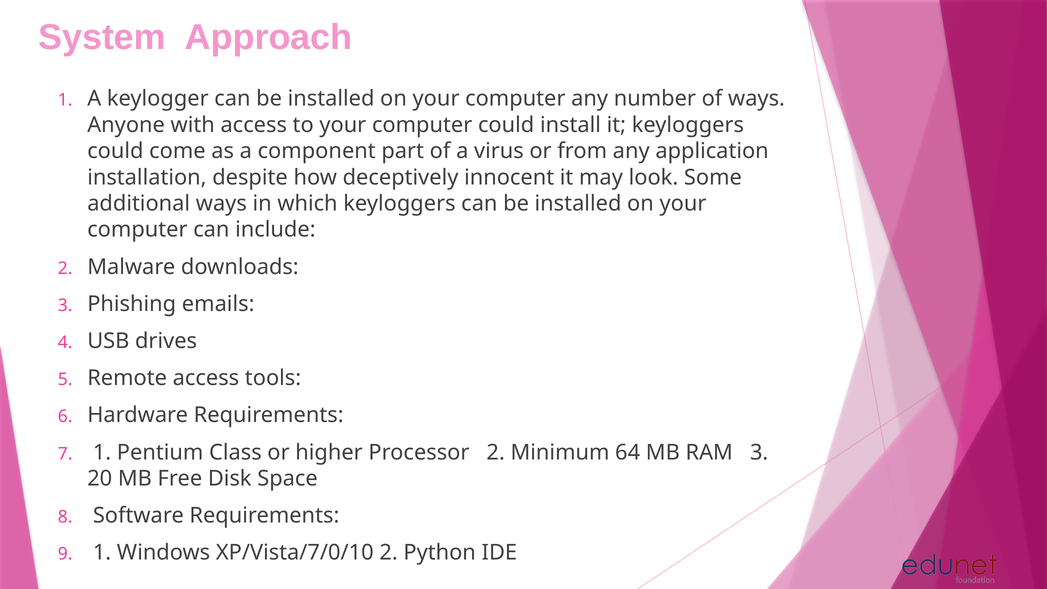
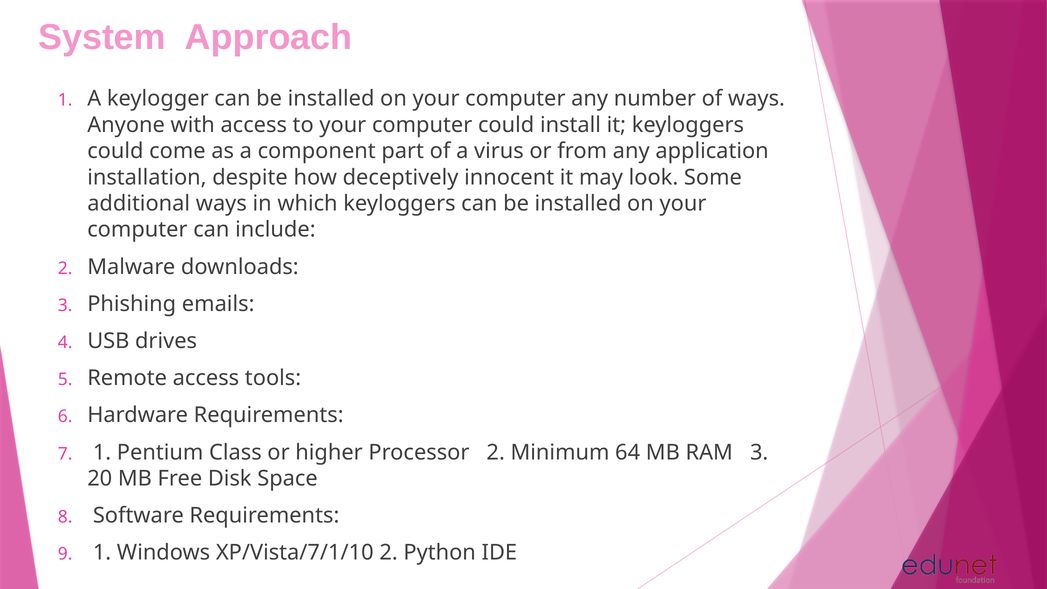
XP/Vista/7/0/10: XP/Vista/7/0/10 -> XP/Vista/7/1/10
